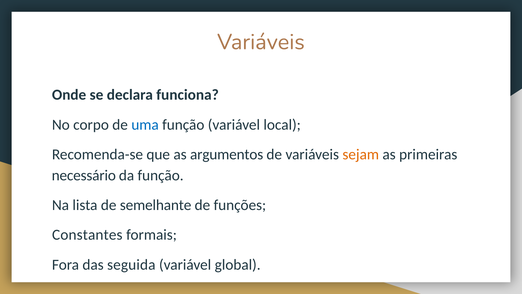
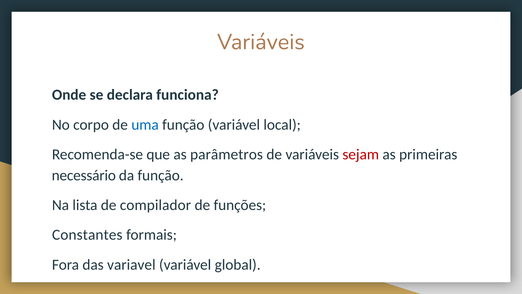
argumentos: argumentos -> parâmetros
sejam colour: orange -> red
semelhante: semelhante -> compilador
seguida: seguida -> variavel
